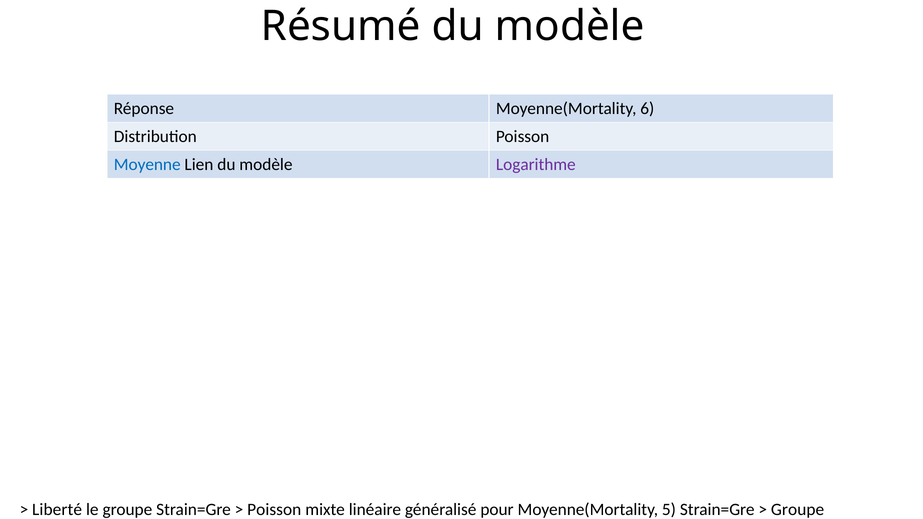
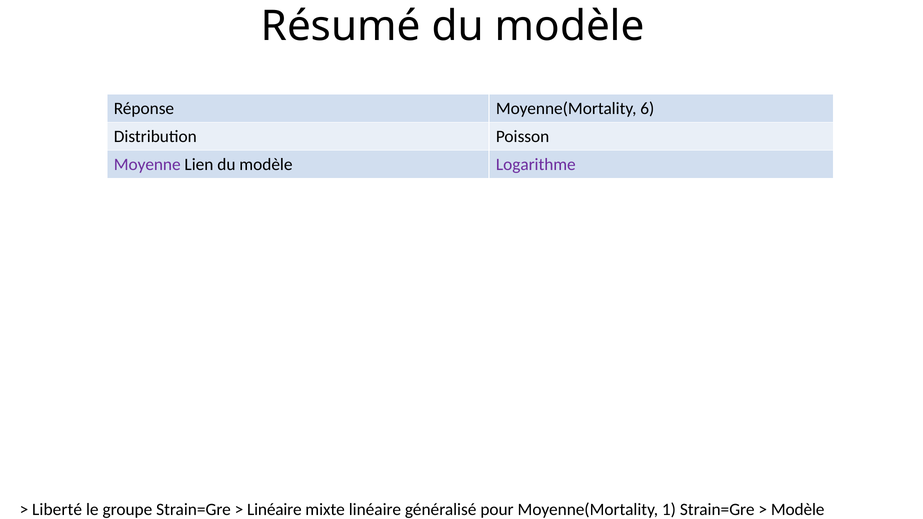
Moyenne colour: blue -> purple
Poisson at (274, 510): Poisson -> Linéaire
5: 5 -> 1
Groupe at (798, 510): Groupe -> Modèle
